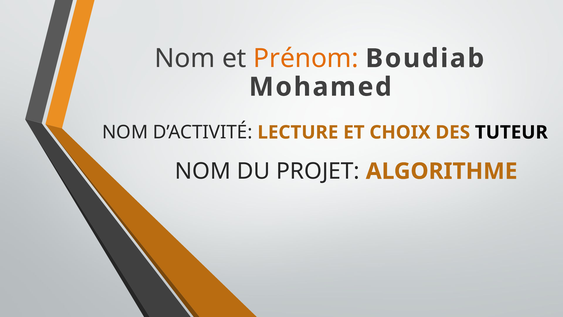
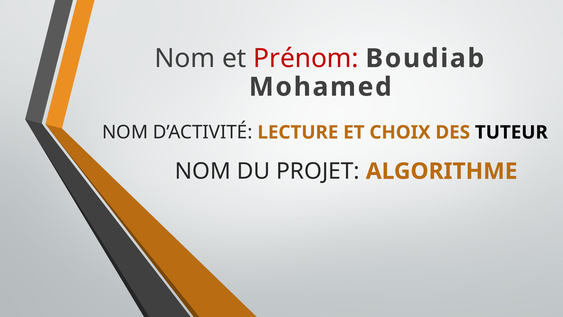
Prénom colour: orange -> red
